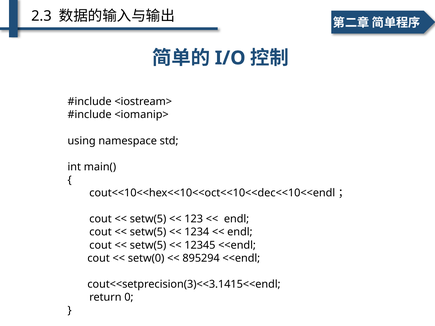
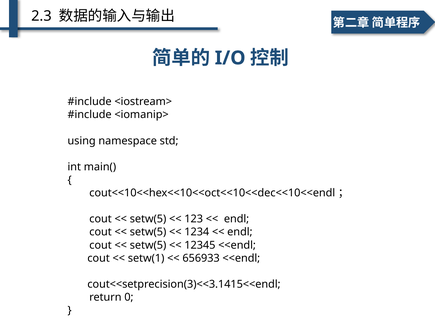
setw(0: setw(0 -> setw(1
895294: 895294 -> 656933
